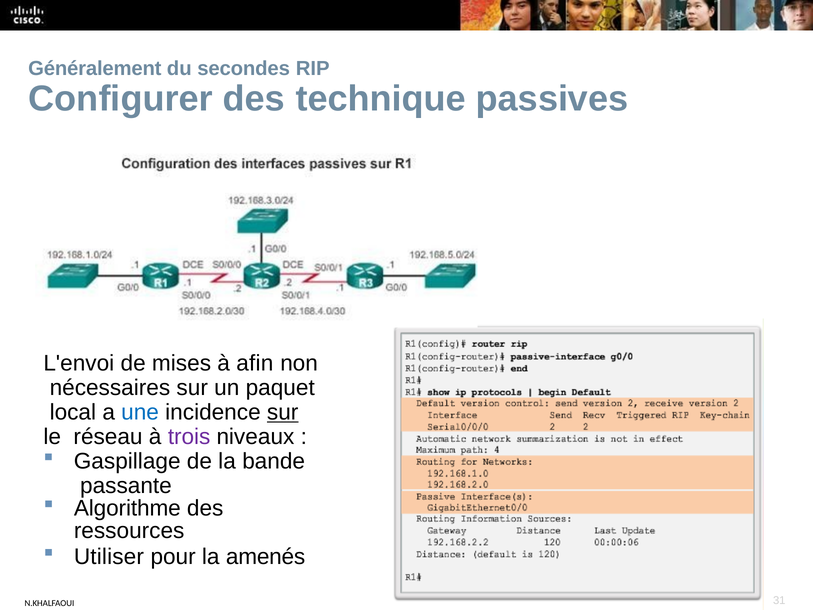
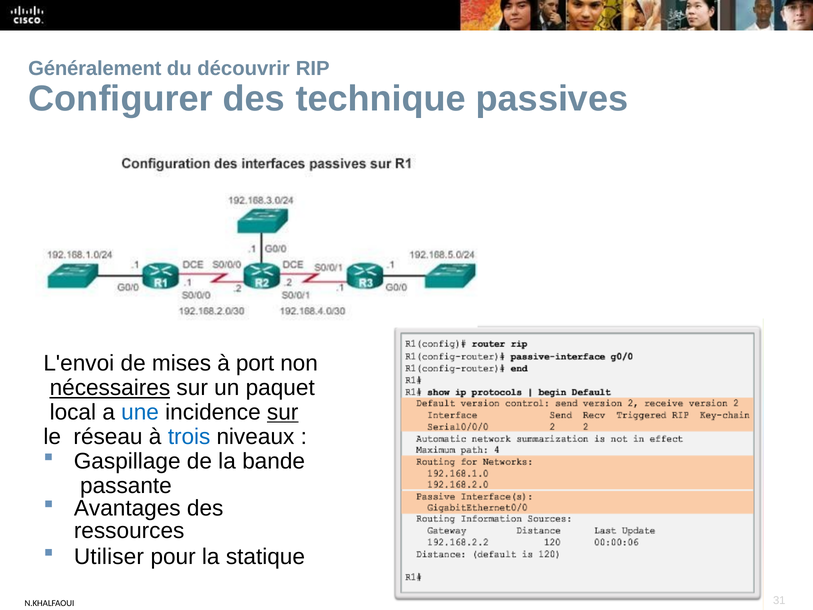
secondes: secondes -> découvrir
afin: afin -> port
nécessaires underline: none -> present
trois colour: purple -> blue
Algorithme: Algorithme -> Avantages
amenés: amenés -> statique
